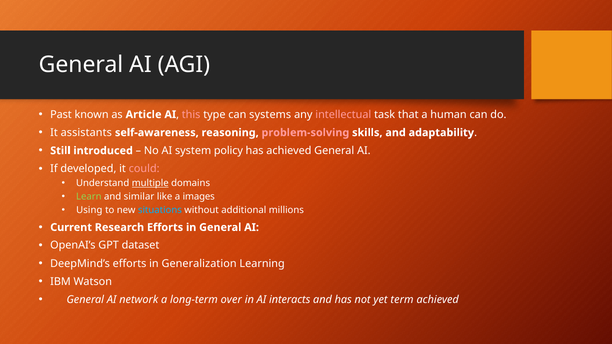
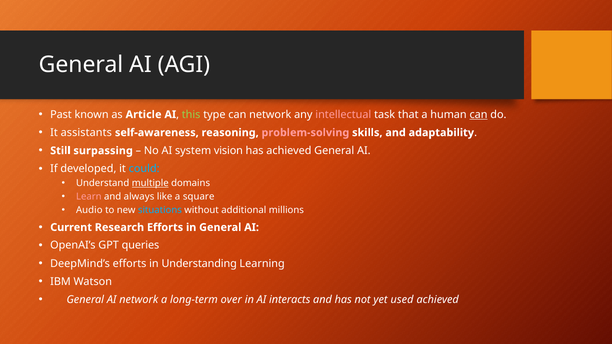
this colour: pink -> light green
can systems: systems -> network
can at (479, 115) underline: none -> present
introduced: introduced -> surpassing
policy: policy -> vision
could colour: pink -> light blue
Learn colour: light green -> pink
similar: similar -> always
images: images -> square
Using: Using -> Audio
dataset: dataset -> queries
Generalization: Generalization -> Understanding
term: term -> used
